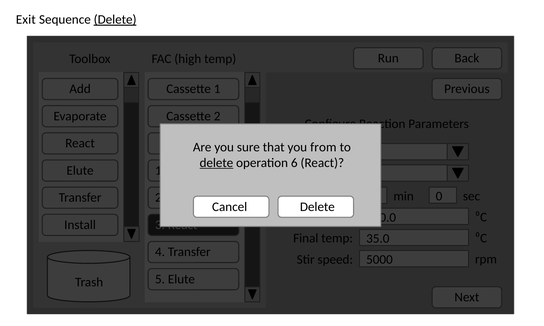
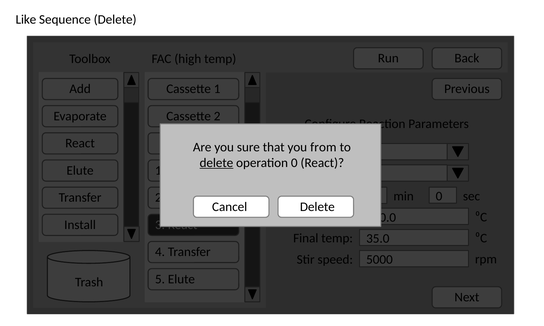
Exit: Exit -> Like
Delete at (115, 20) underline: present -> none
operation 6: 6 -> 0
